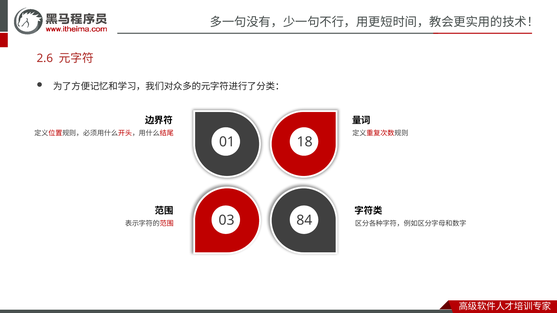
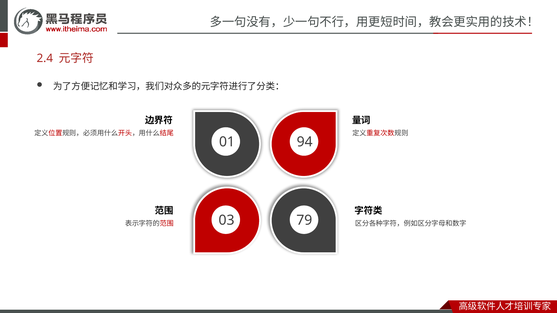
2.6: 2.6 -> 2.4
18: 18 -> 94
84: 84 -> 79
